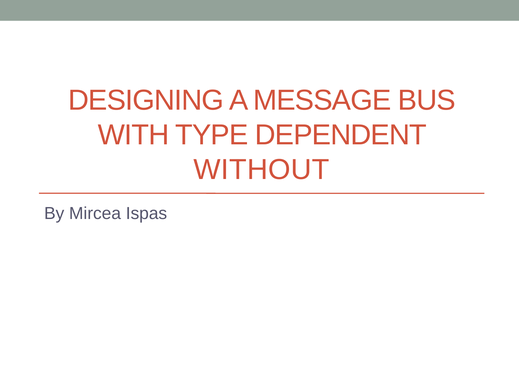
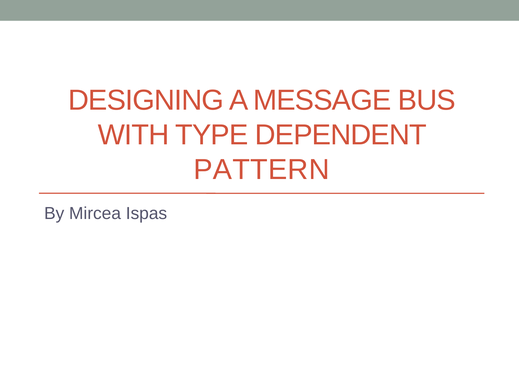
WITHOUT: WITHOUT -> PATTERN
